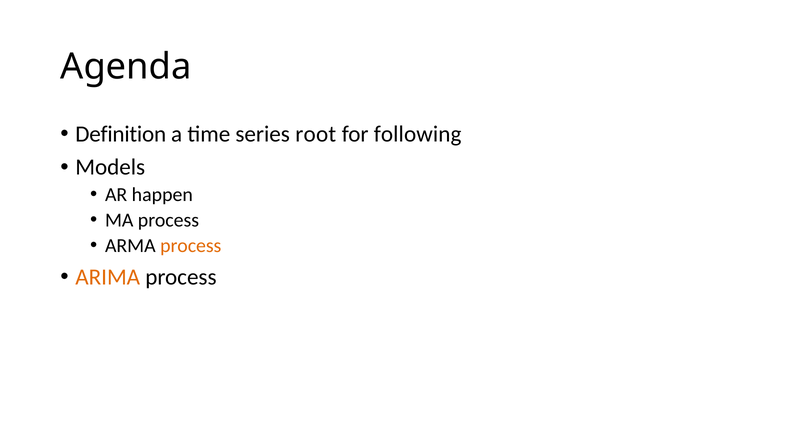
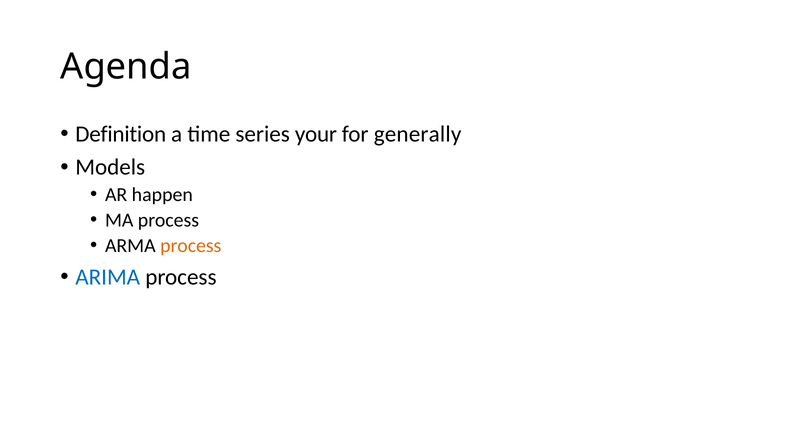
root: root -> your
following: following -> generally
ARIMA colour: orange -> blue
